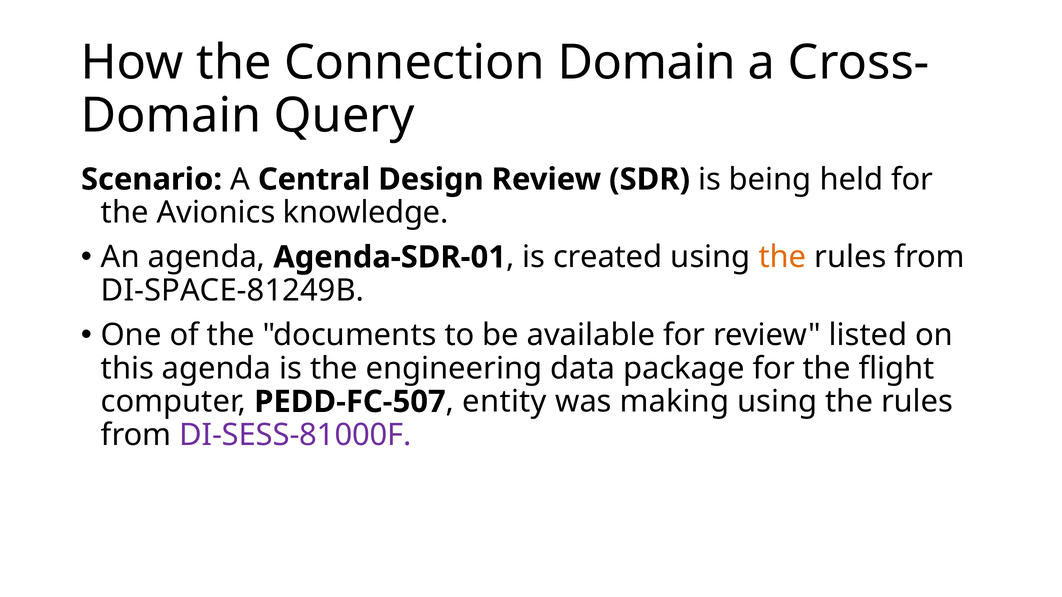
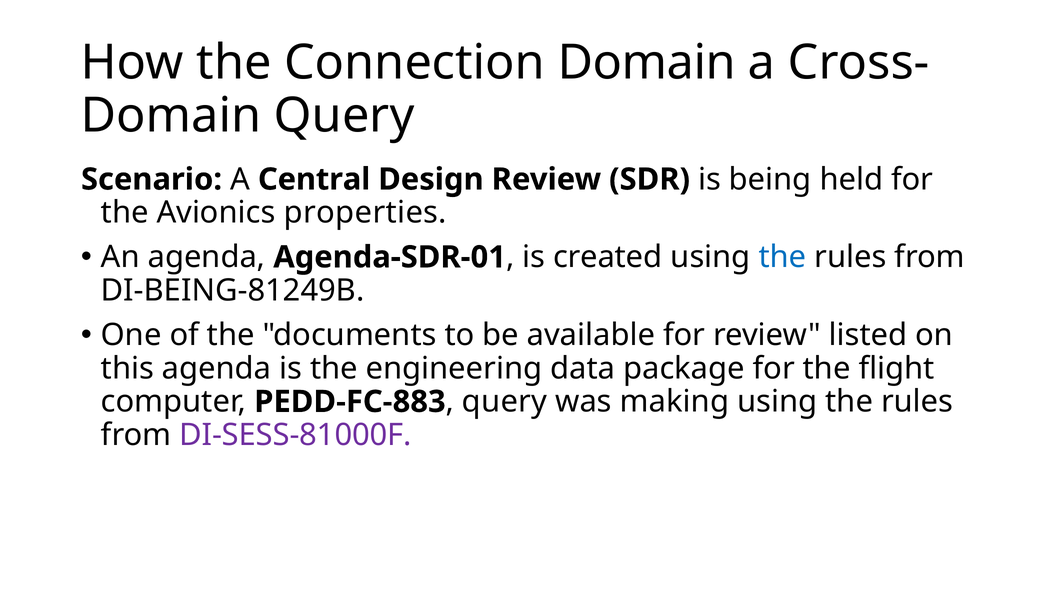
knowledge: knowledge -> properties
the at (782, 257) colour: orange -> blue
DI-SPACE-81249B: DI-SPACE-81249B -> DI-BEING-81249B
PEDD-FC-507: PEDD-FC-507 -> PEDD-FC-883
entity at (504, 402): entity -> query
